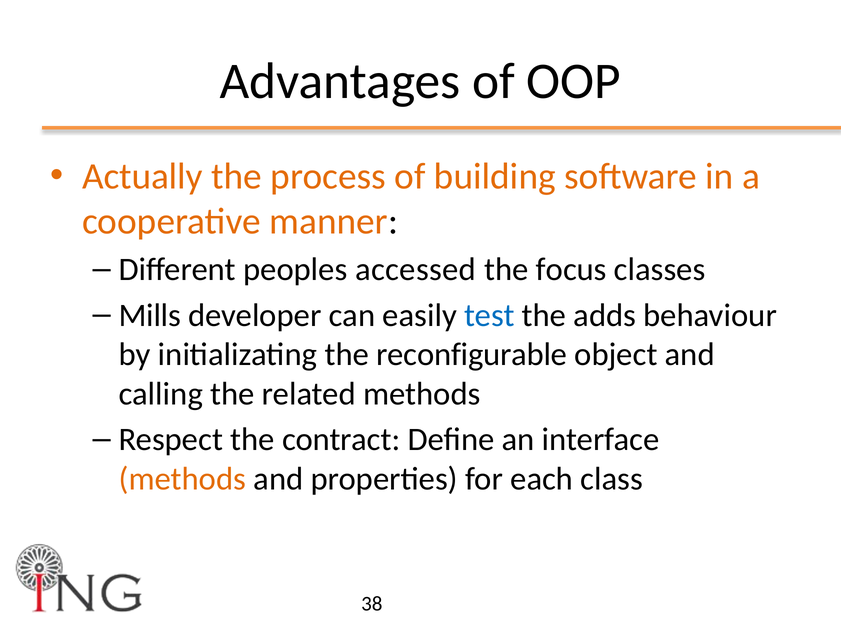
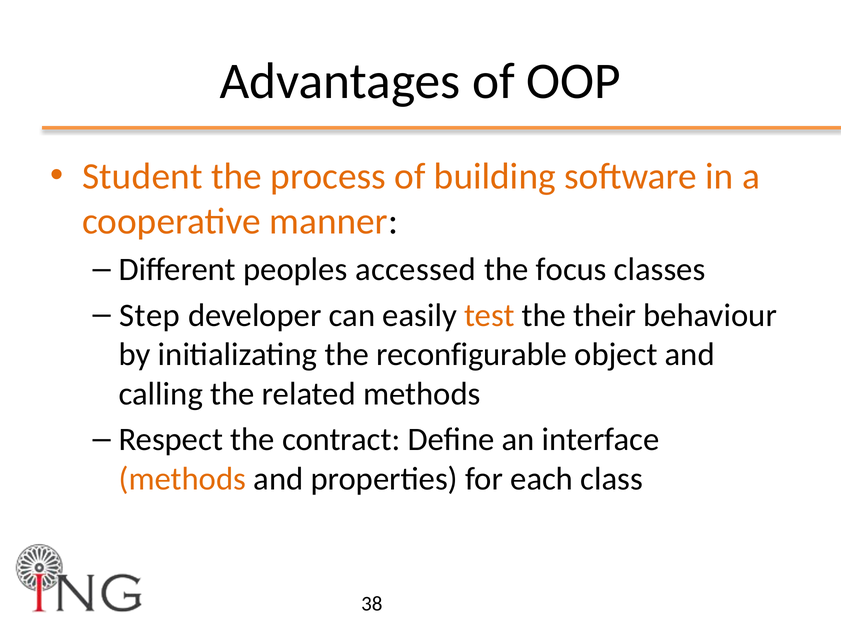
Actually: Actually -> Student
Mills: Mills -> Step
test colour: blue -> orange
adds: adds -> their
